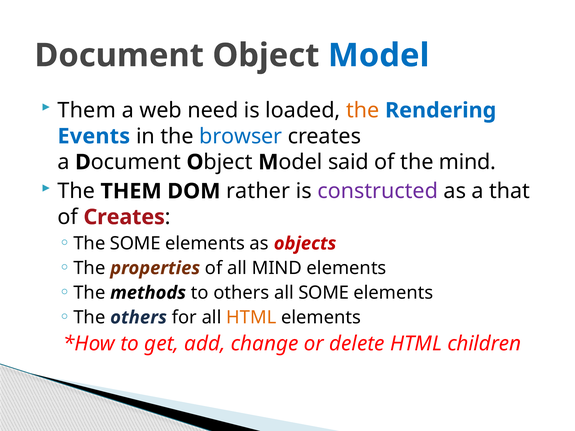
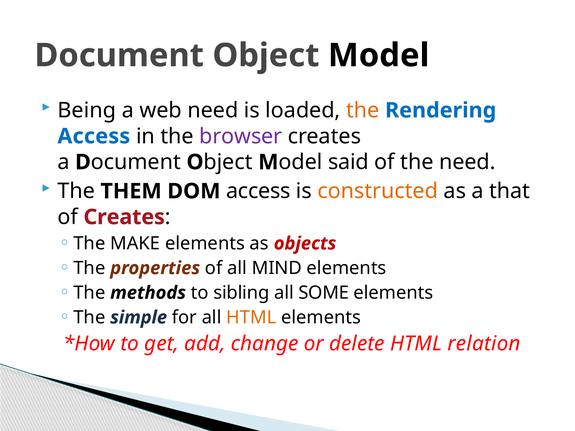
Model colour: blue -> black
Them at (87, 110): Them -> Being
Events at (94, 136): Events -> Access
browser colour: blue -> purple
the mind: mind -> need
DOM rather: rather -> access
constructed colour: purple -> orange
The SOME: SOME -> MAKE
to others: others -> sibling
The others: others -> simple
children: children -> relation
